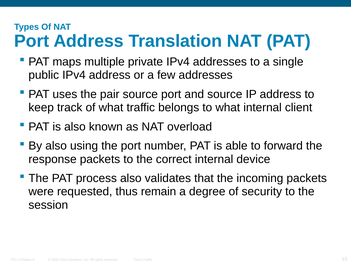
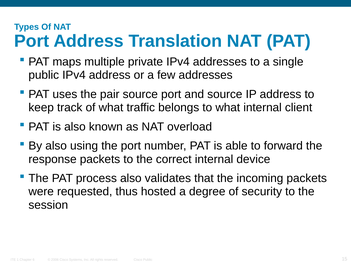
remain: remain -> hosted
